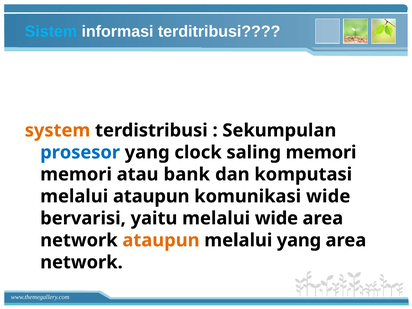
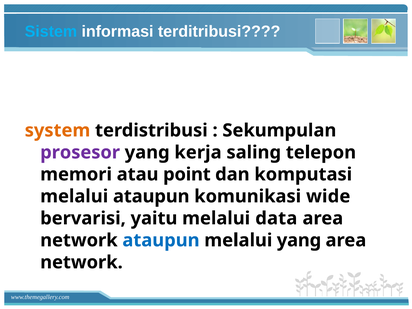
prosesor colour: blue -> purple
clock: clock -> kerja
saling memori: memori -> telepon
bank: bank -> point
melalui wide: wide -> data
ataupun at (161, 240) colour: orange -> blue
